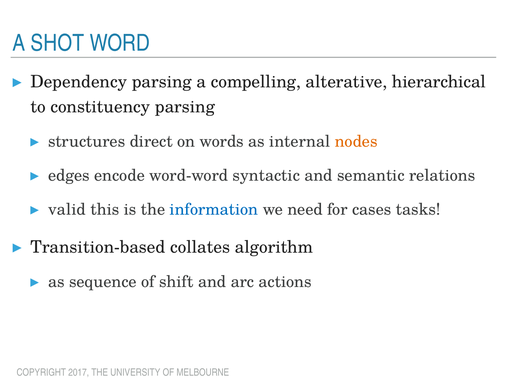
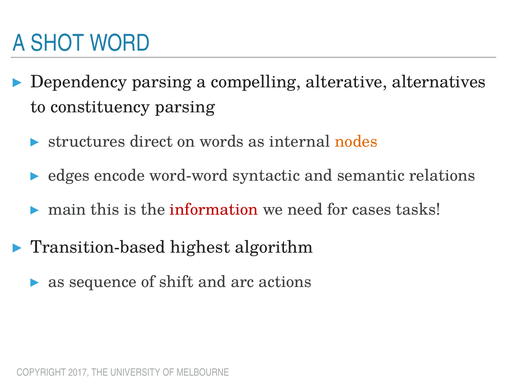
hierarchical: hierarchical -> alternatives
valid: valid -> main
information colour: blue -> red
collates: collates -> highest
